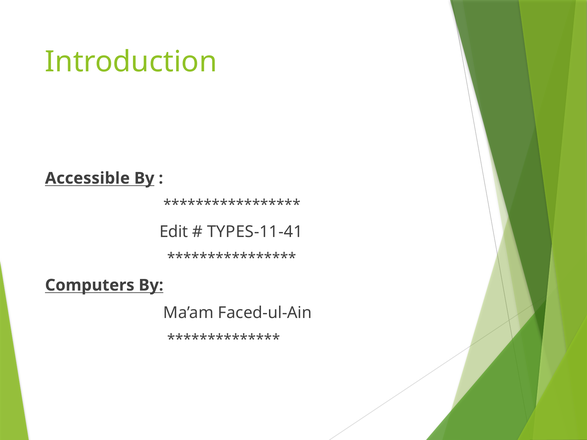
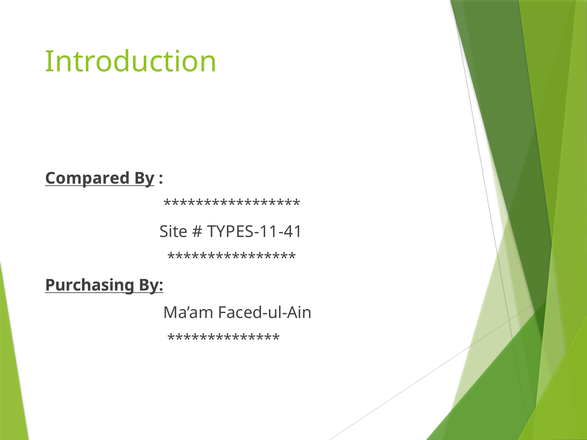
Accessible: Accessible -> Compared
Edit: Edit -> Site
Computers: Computers -> Purchasing
